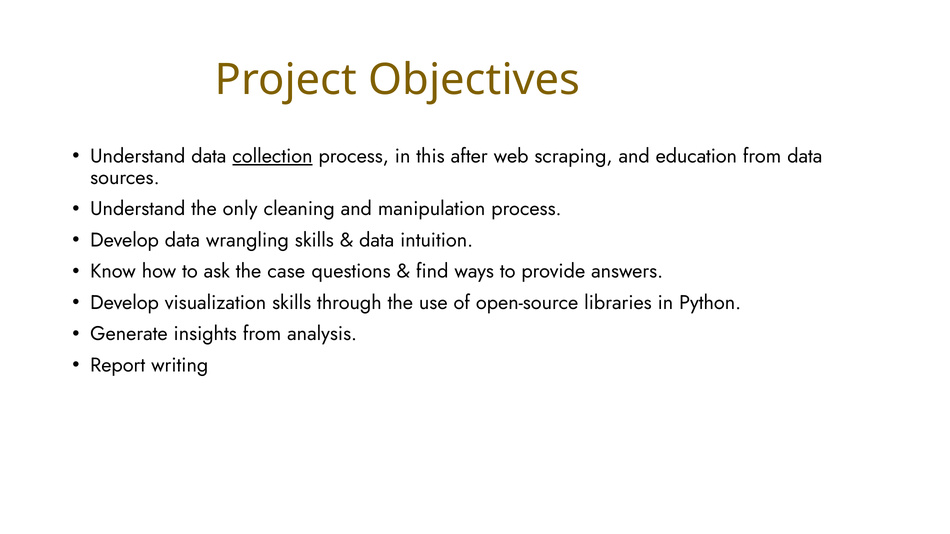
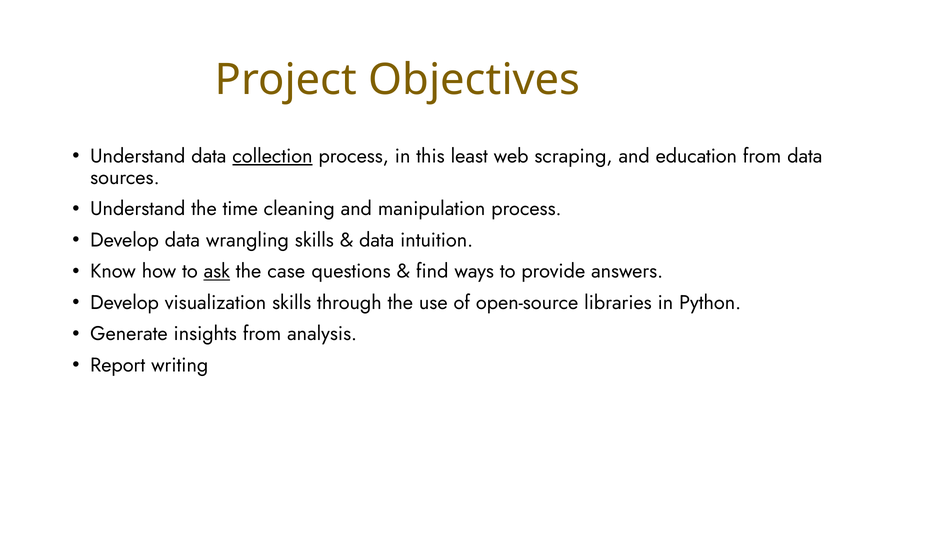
after: after -> least
only: only -> time
ask underline: none -> present
